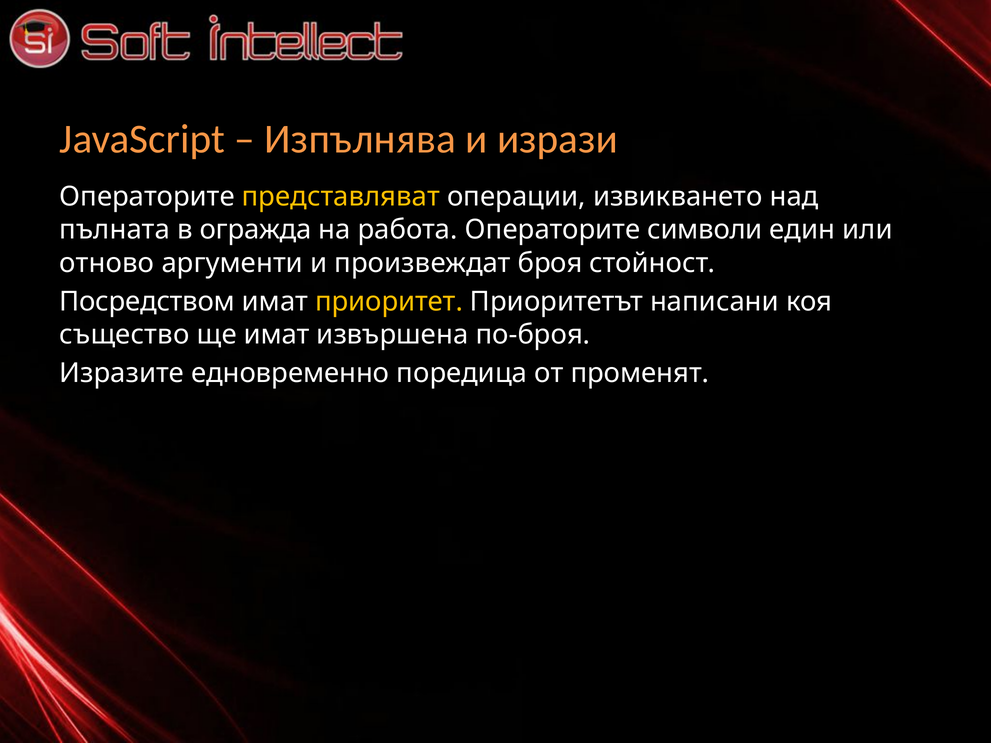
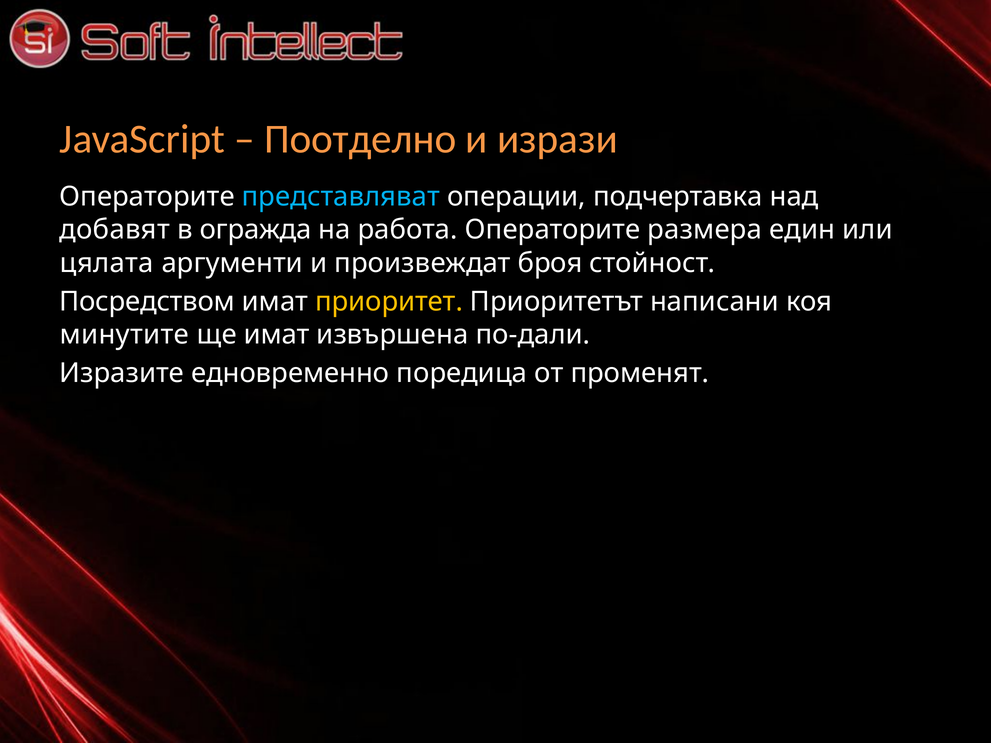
Изпълнява: Изпълнява -> Поотделно
представляват colour: yellow -> light blue
извикването: извикването -> подчертавка
пълната: пълната -> добавят
символи: символи -> размера
отново: отново -> цялата
същество: същество -> минутите
по-броя: по-броя -> по-дали
